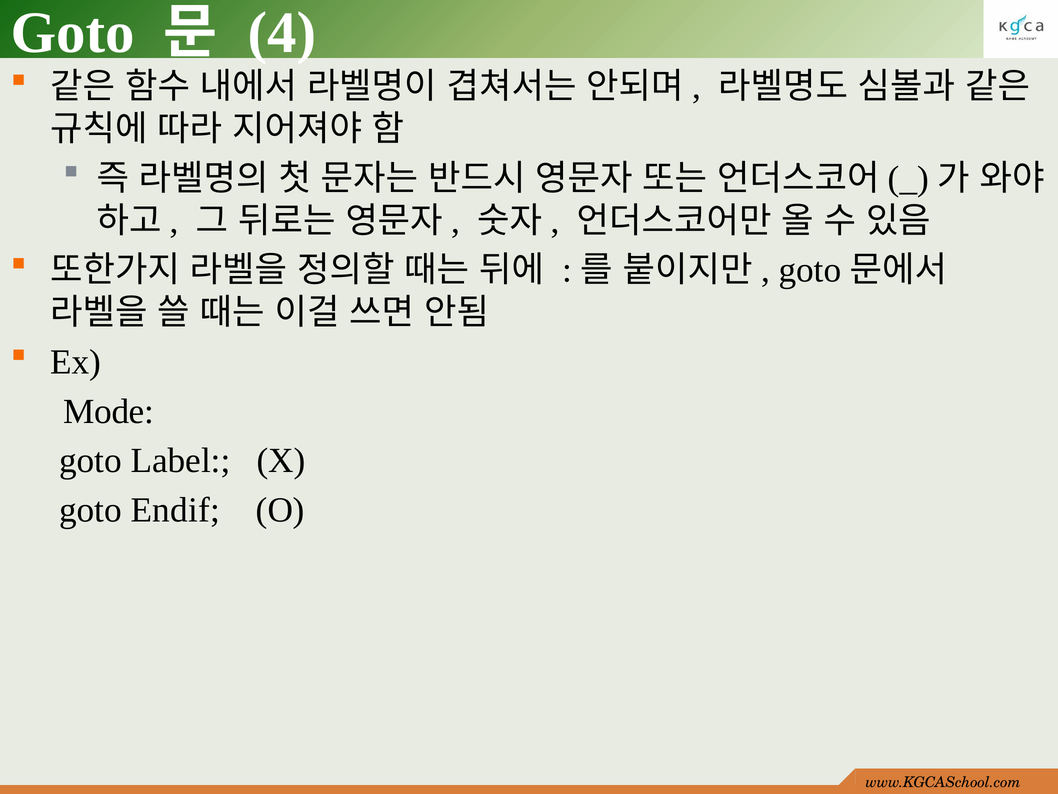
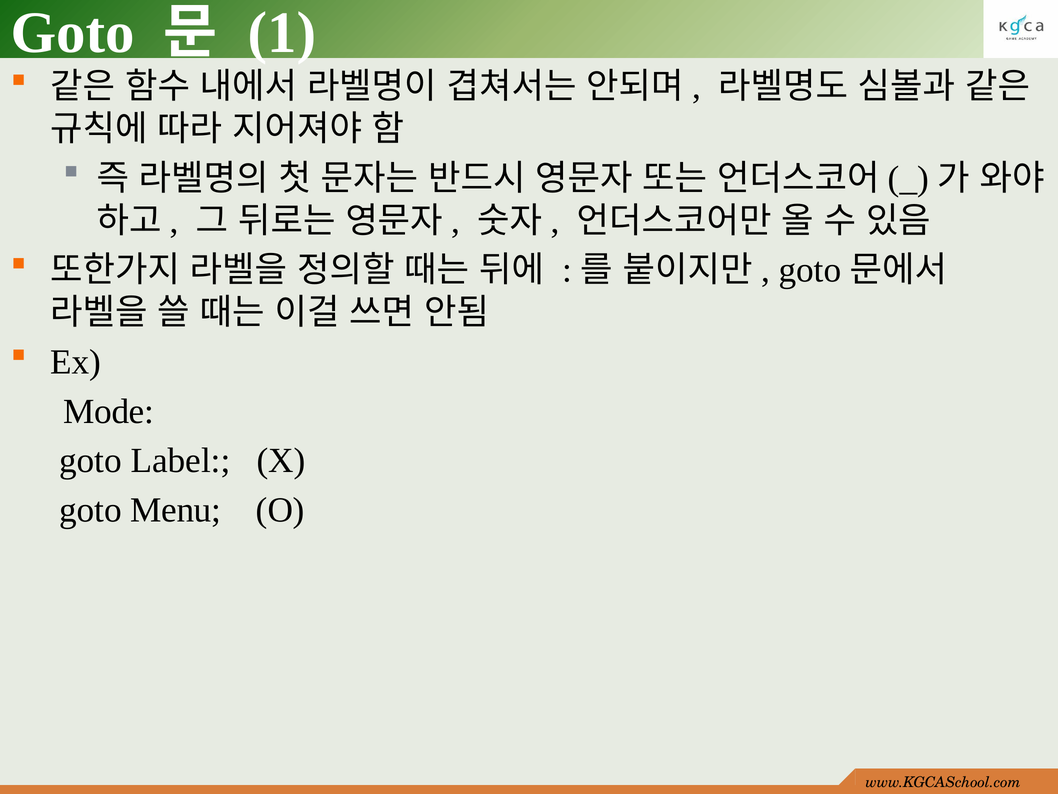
4: 4 -> 1
Endif: Endif -> Menu
